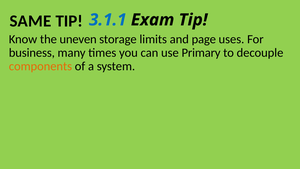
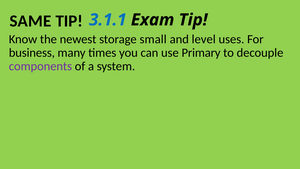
uneven: uneven -> newest
limits: limits -> small
page: page -> level
components colour: orange -> purple
